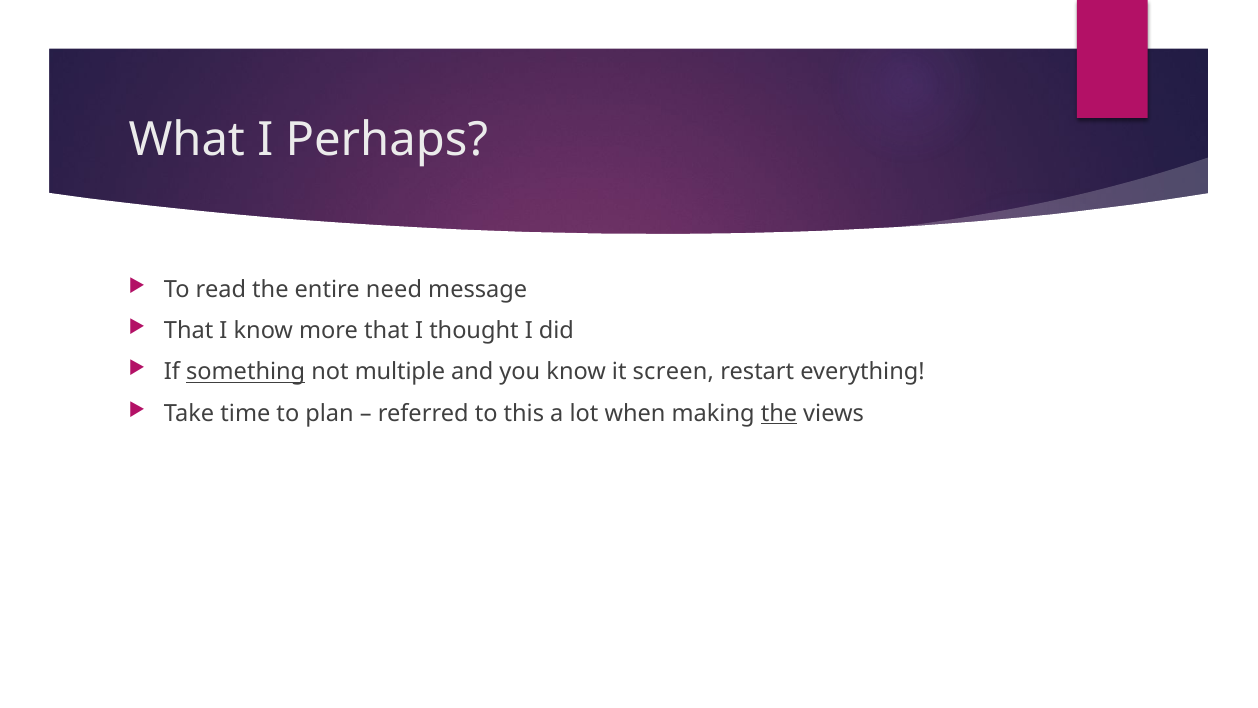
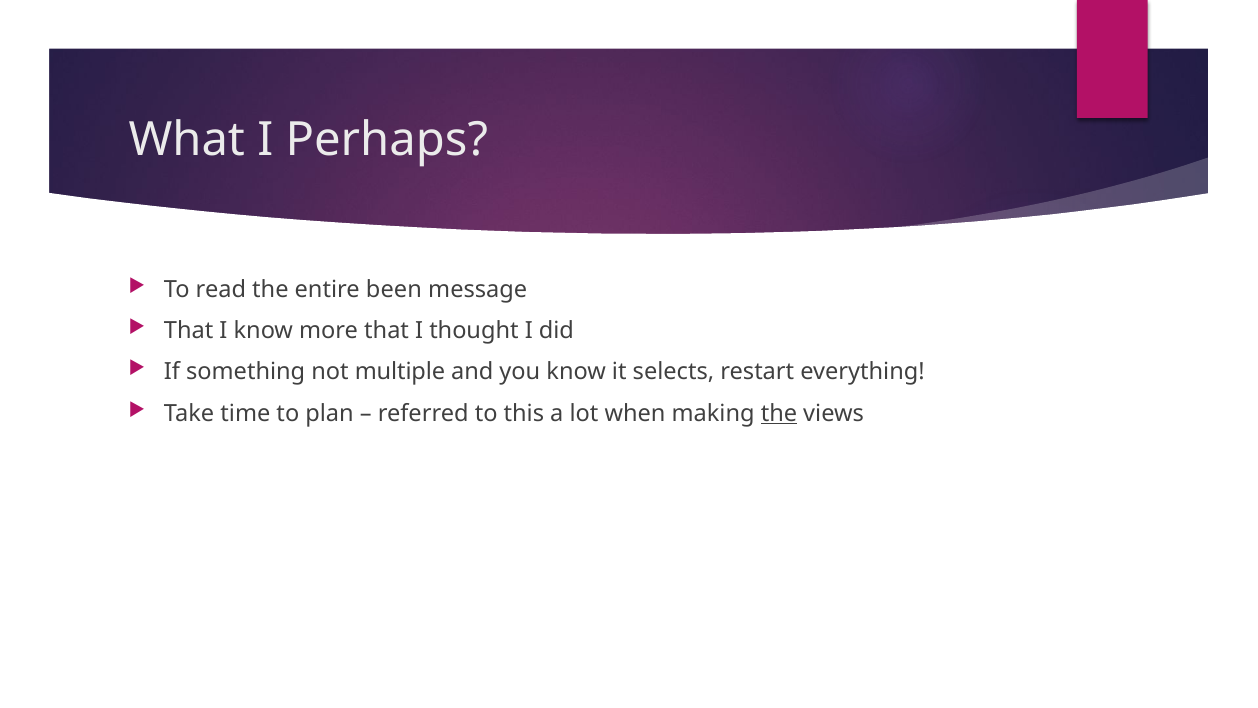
need: need -> been
something underline: present -> none
screen: screen -> selects
